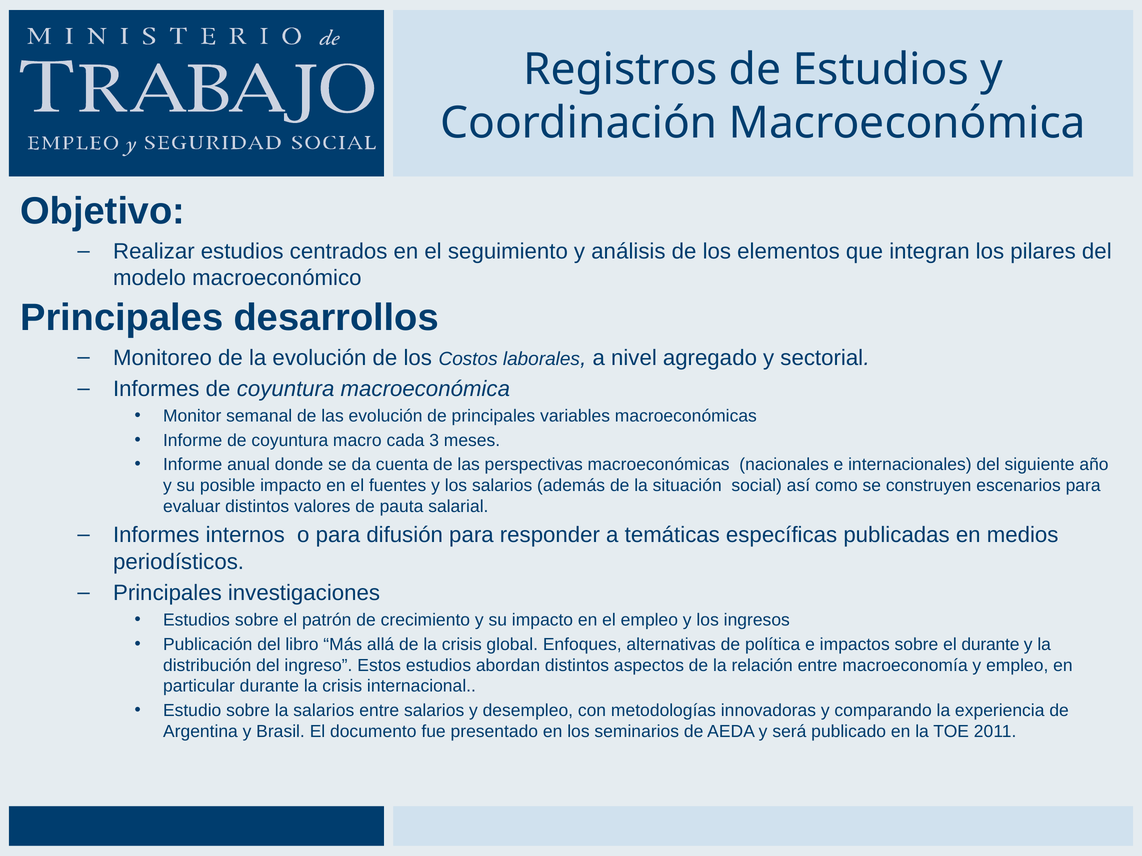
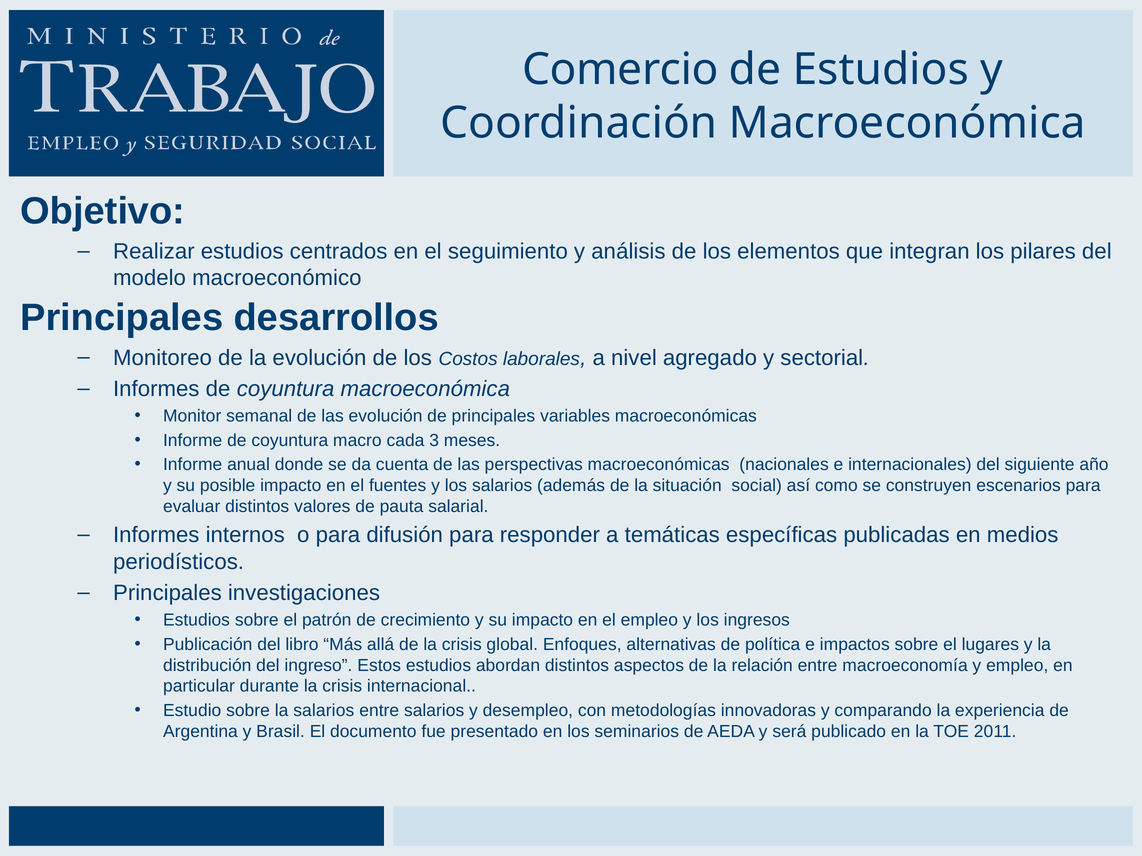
Registros: Registros -> Comercio
el durante: durante -> lugares
